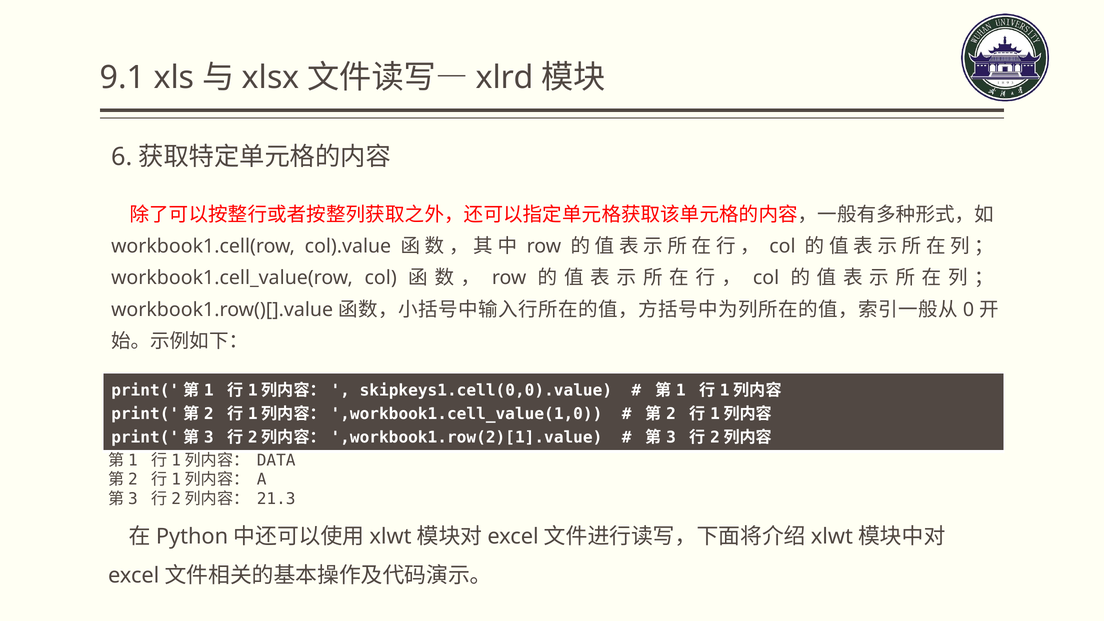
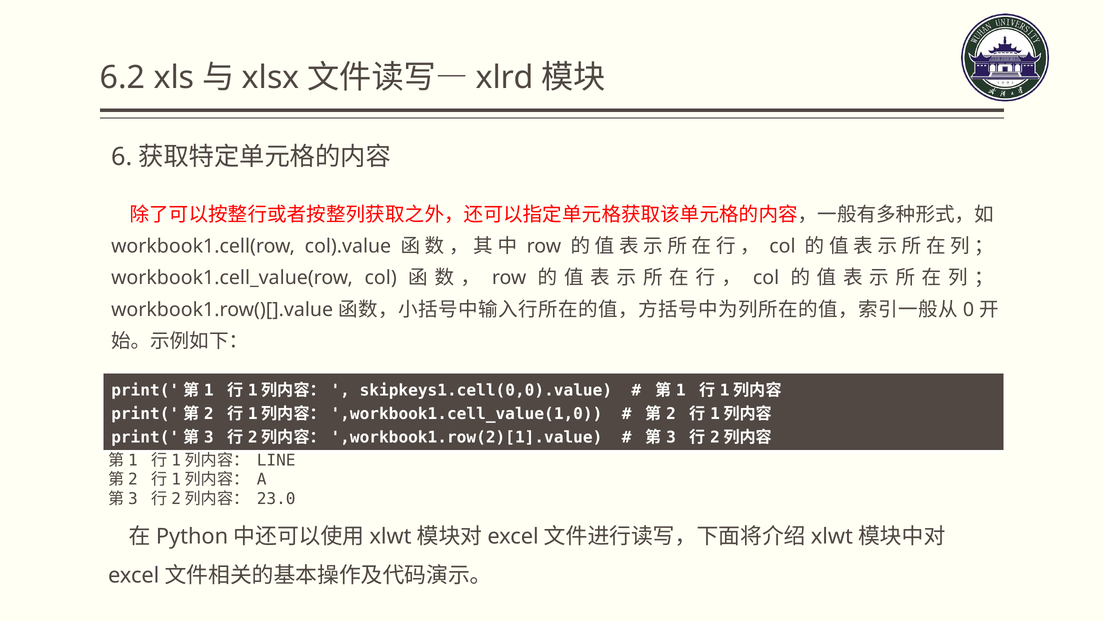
9.1: 9.1 -> 6.2
DATA: DATA -> LINE
21.3: 21.3 -> 23.0
